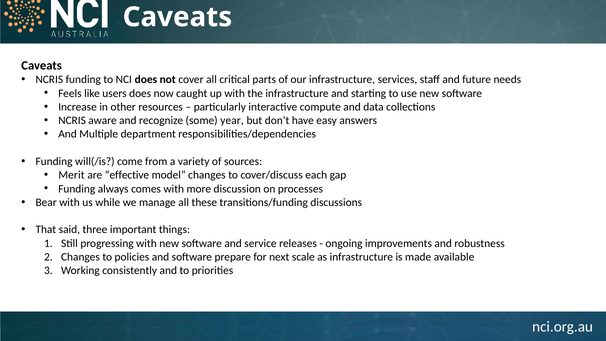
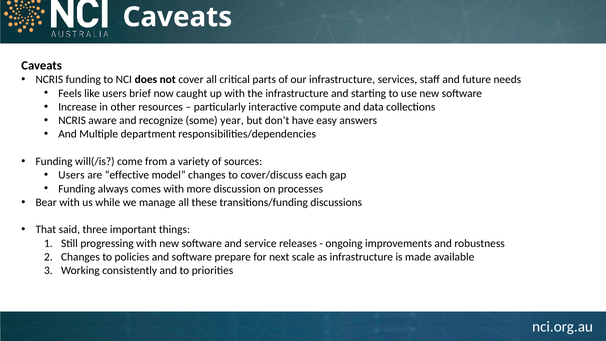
users does: does -> brief
Merit at (71, 175): Merit -> Users
